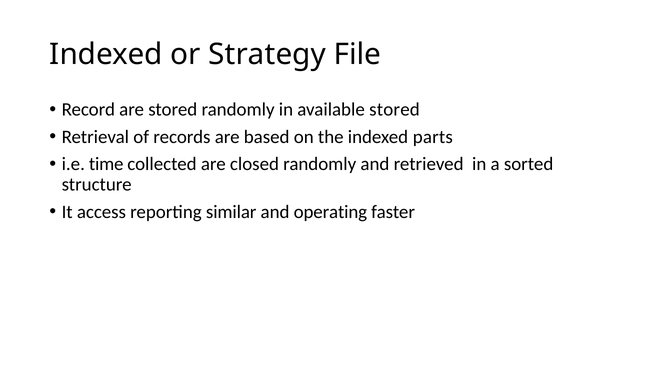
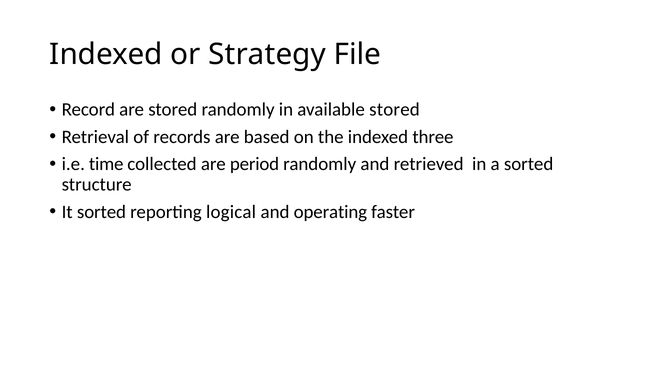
parts: parts -> three
closed: closed -> period
It access: access -> sorted
similar: similar -> logical
